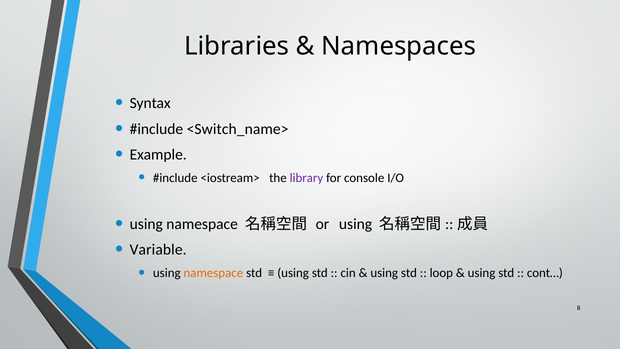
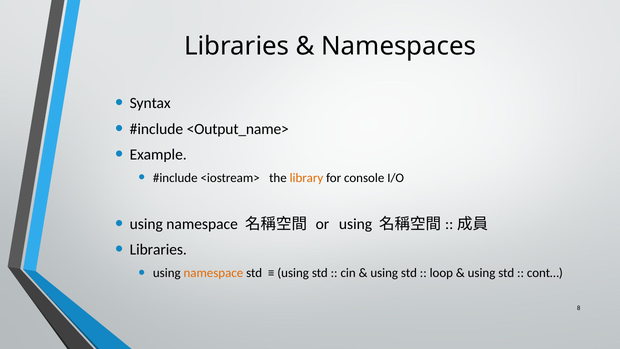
<Switch_name>: <Switch_name> -> <Output_name>
library colour: purple -> orange
Variable at (158, 249): Variable -> Libraries
